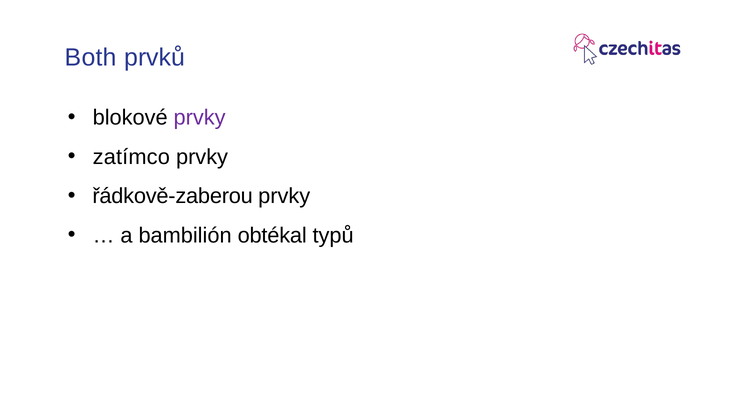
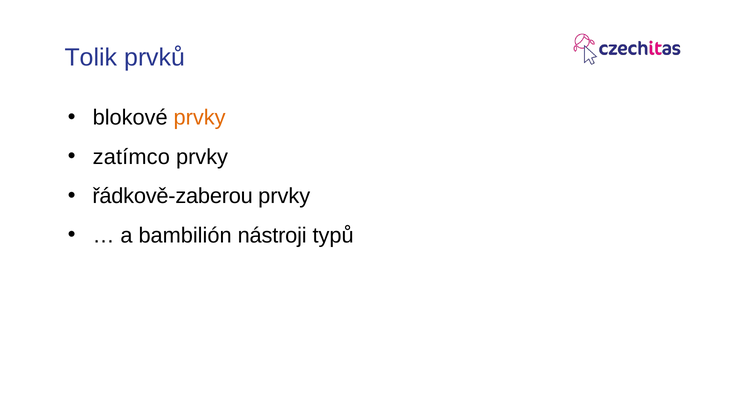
Both: Both -> Tolik
prvky at (200, 118) colour: purple -> orange
obtékal: obtékal -> nástroji
